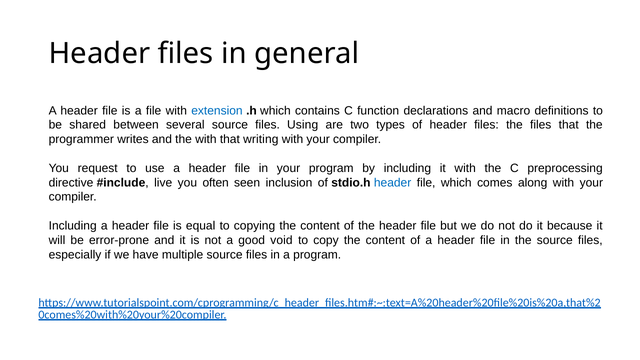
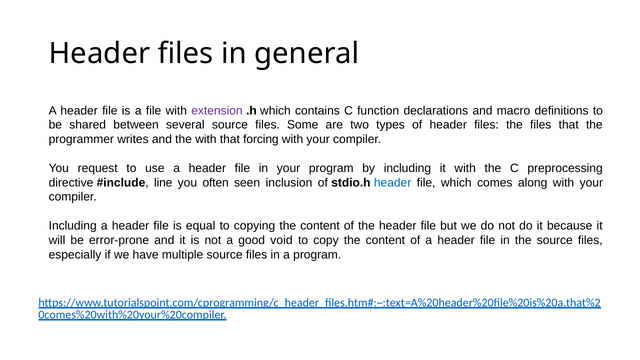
extension colour: blue -> purple
Using: Using -> Some
writing: writing -> forcing
live: live -> line
